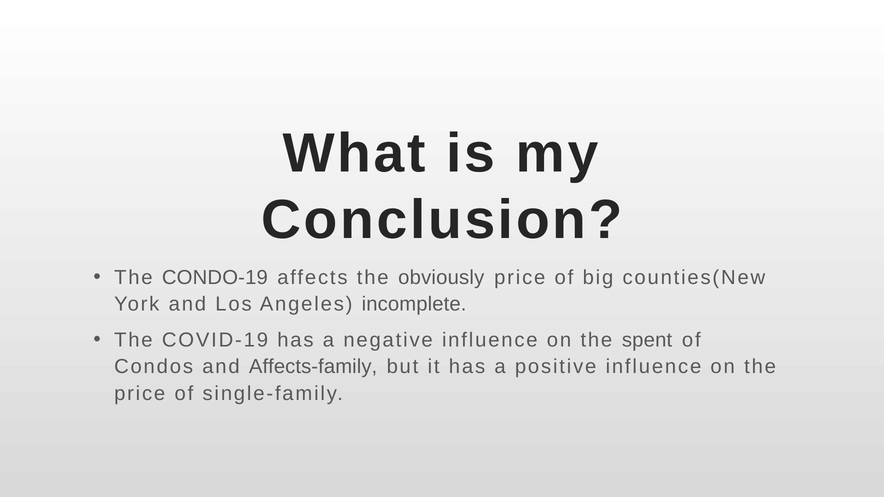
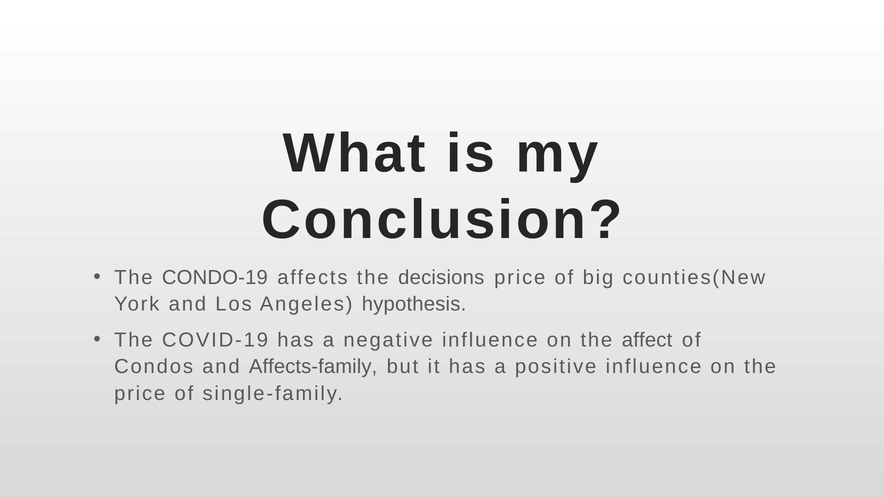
obviously: obviously -> decisions
incomplete: incomplete -> hypothesis
spent: spent -> affect
